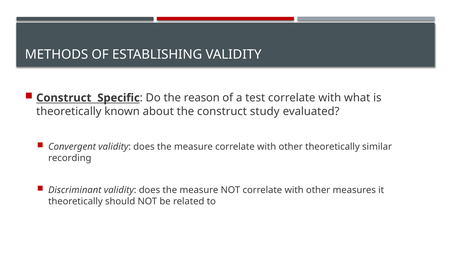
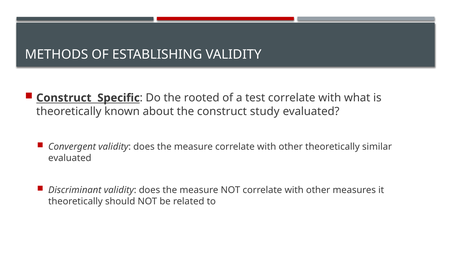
reason: reason -> rooted
recording at (70, 159): recording -> evaluated
